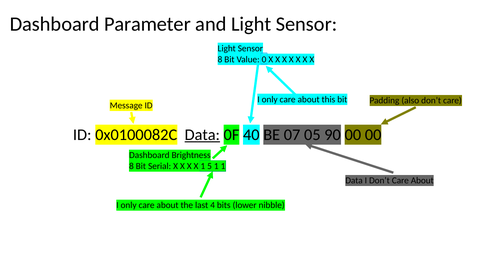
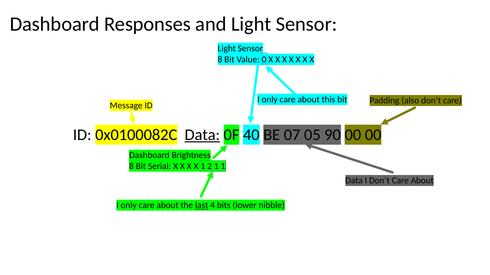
Parameter: Parameter -> Responses
5: 5 -> 2
last underline: none -> present
